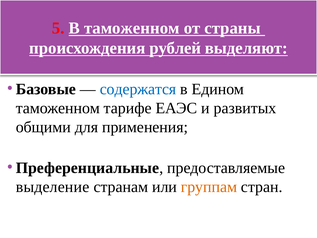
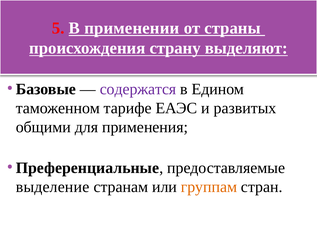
В таможенном: таможенном -> применении
рублей: рублей -> страну
содержатся colour: blue -> purple
